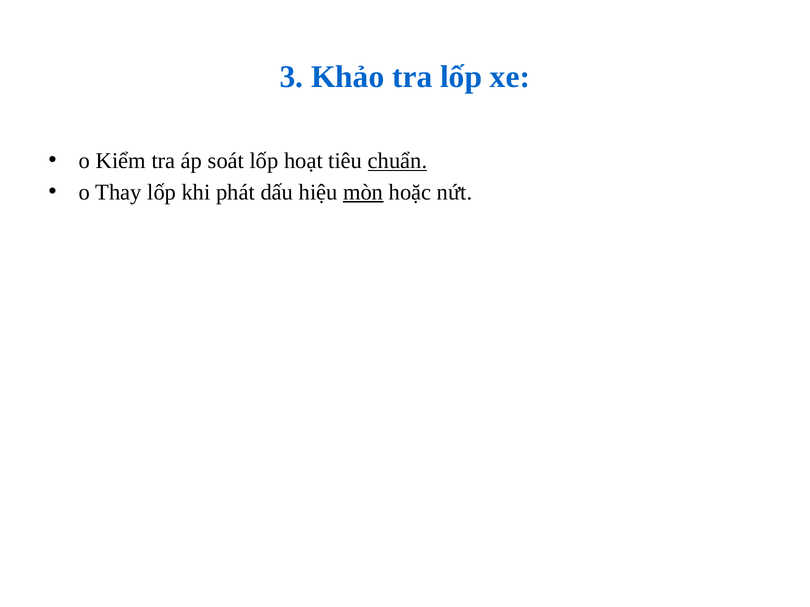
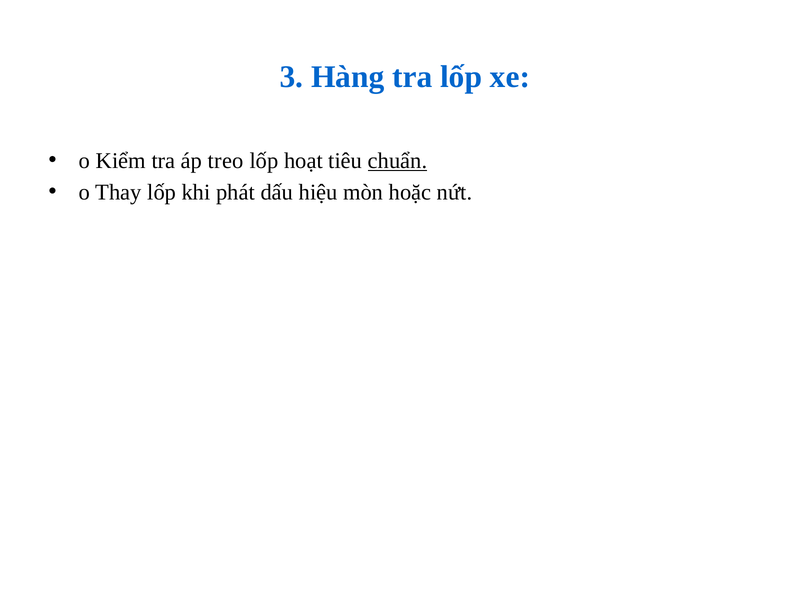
Khảo: Khảo -> Hàng
soát: soát -> treo
mòn underline: present -> none
